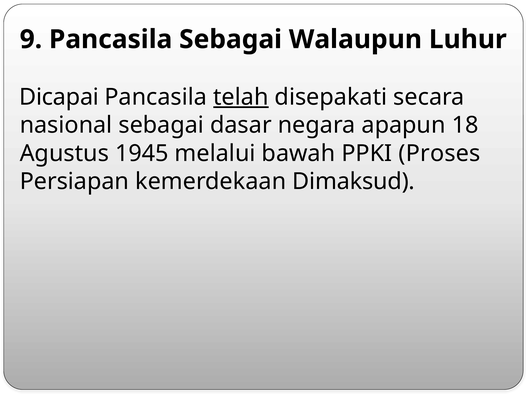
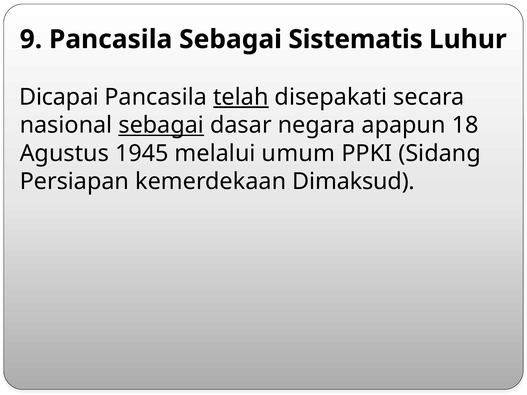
Walaupun: Walaupun -> Sistematis
sebagai at (161, 125) underline: none -> present
bawah: bawah -> umum
Proses: Proses -> Sidang
